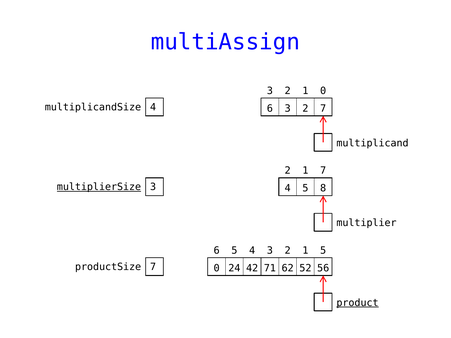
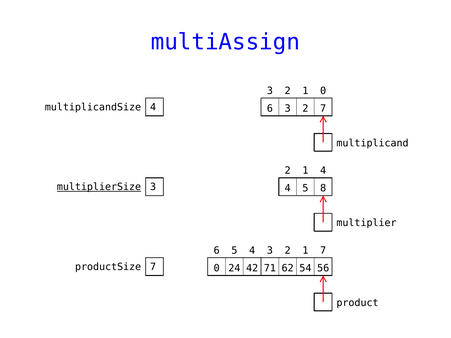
1 7: 7 -> 4
1 5: 5 -> 7
52: 52 -> 54
product underline: present -> none
